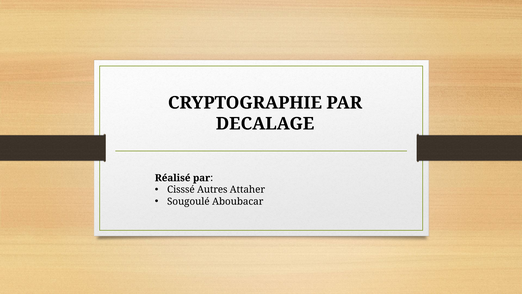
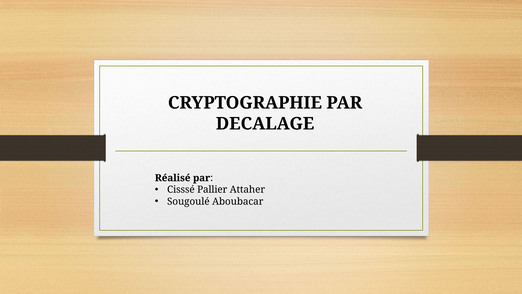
Autres: Autres -> Pallier
